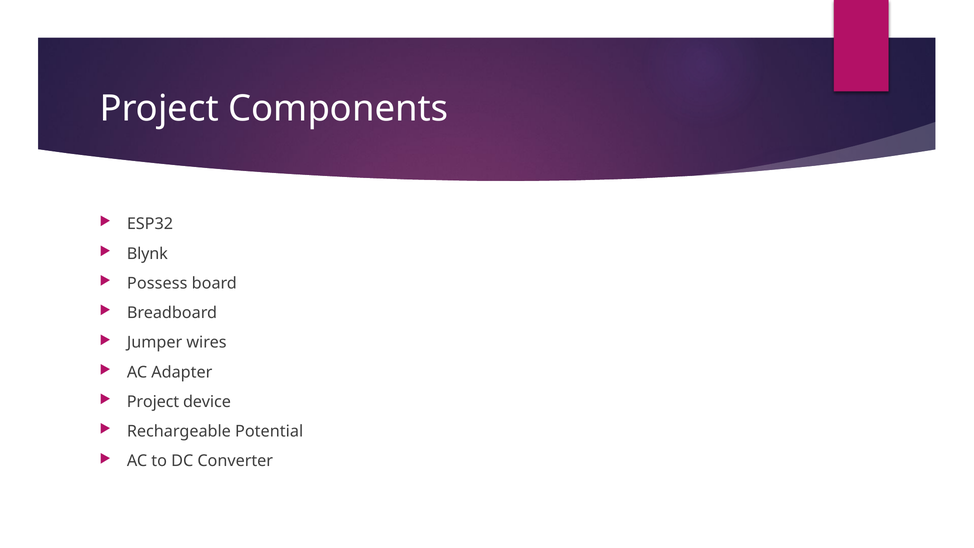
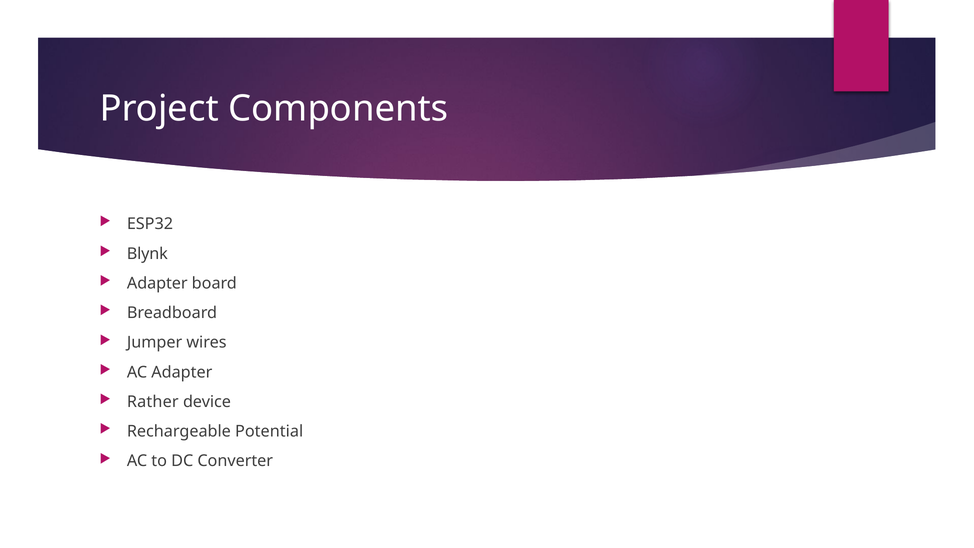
Possess at (157, 283): Possess -> Adapter
Project at (153, 402): Project -> Rather
